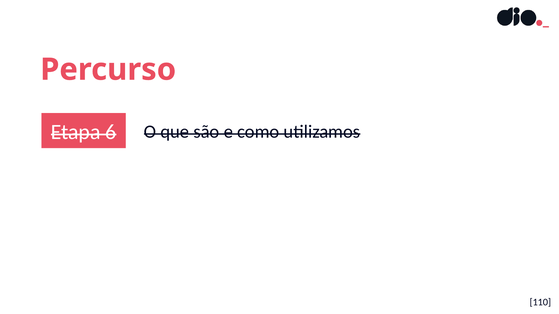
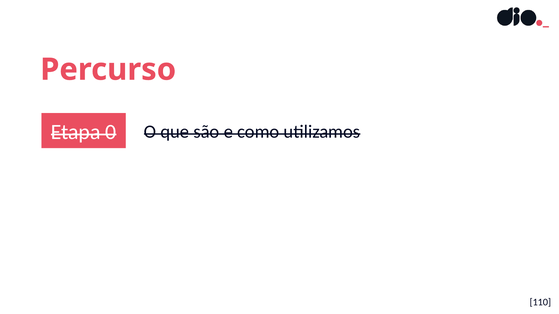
6: 6 -> 0
